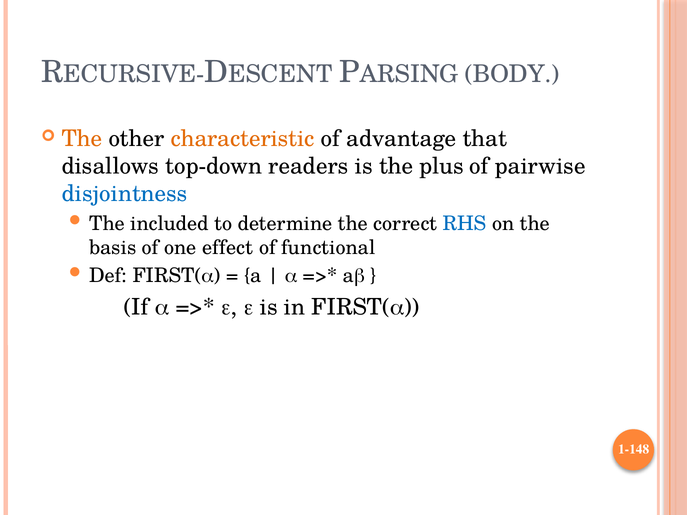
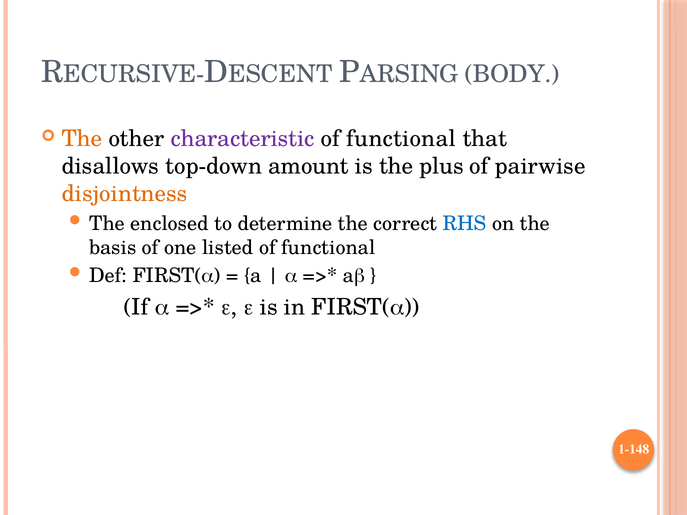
characteristic colour: orange -> purple
advantage at (401, 139): advantage -> functional
readers: readers -> amount
disjointness colour: blue -> orange
included: included -> enclosed
effect: effect -> listed
